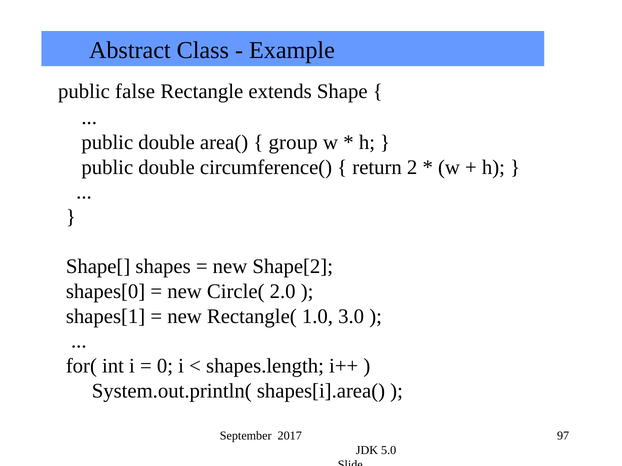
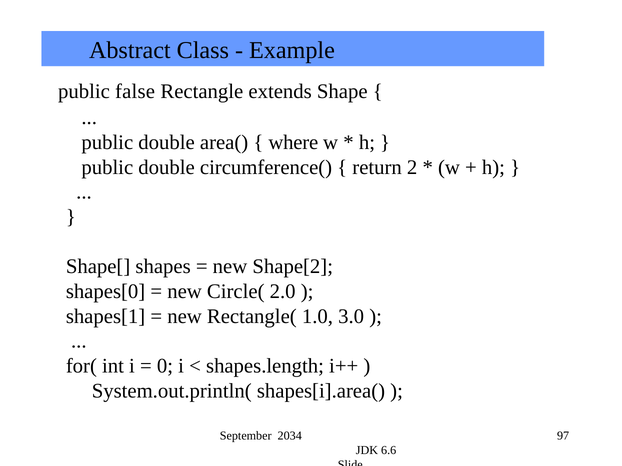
group: group -> where
2017: 2017 -> 2034
5.0: 5.0 -> 6.6
